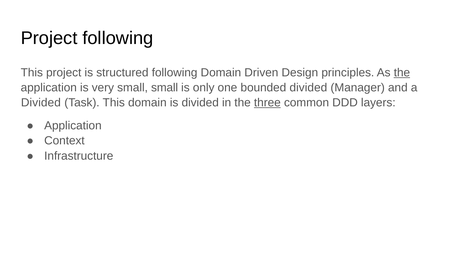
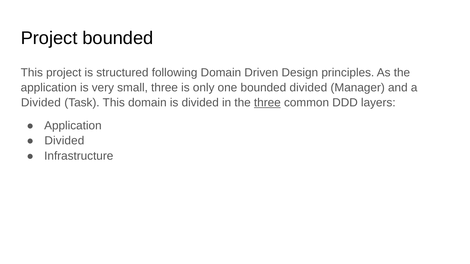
Project following: following -> bounded
the at (402, 73) underline: present -> none
small small: small -> three
Context at (64, 141): Context -> Divided
